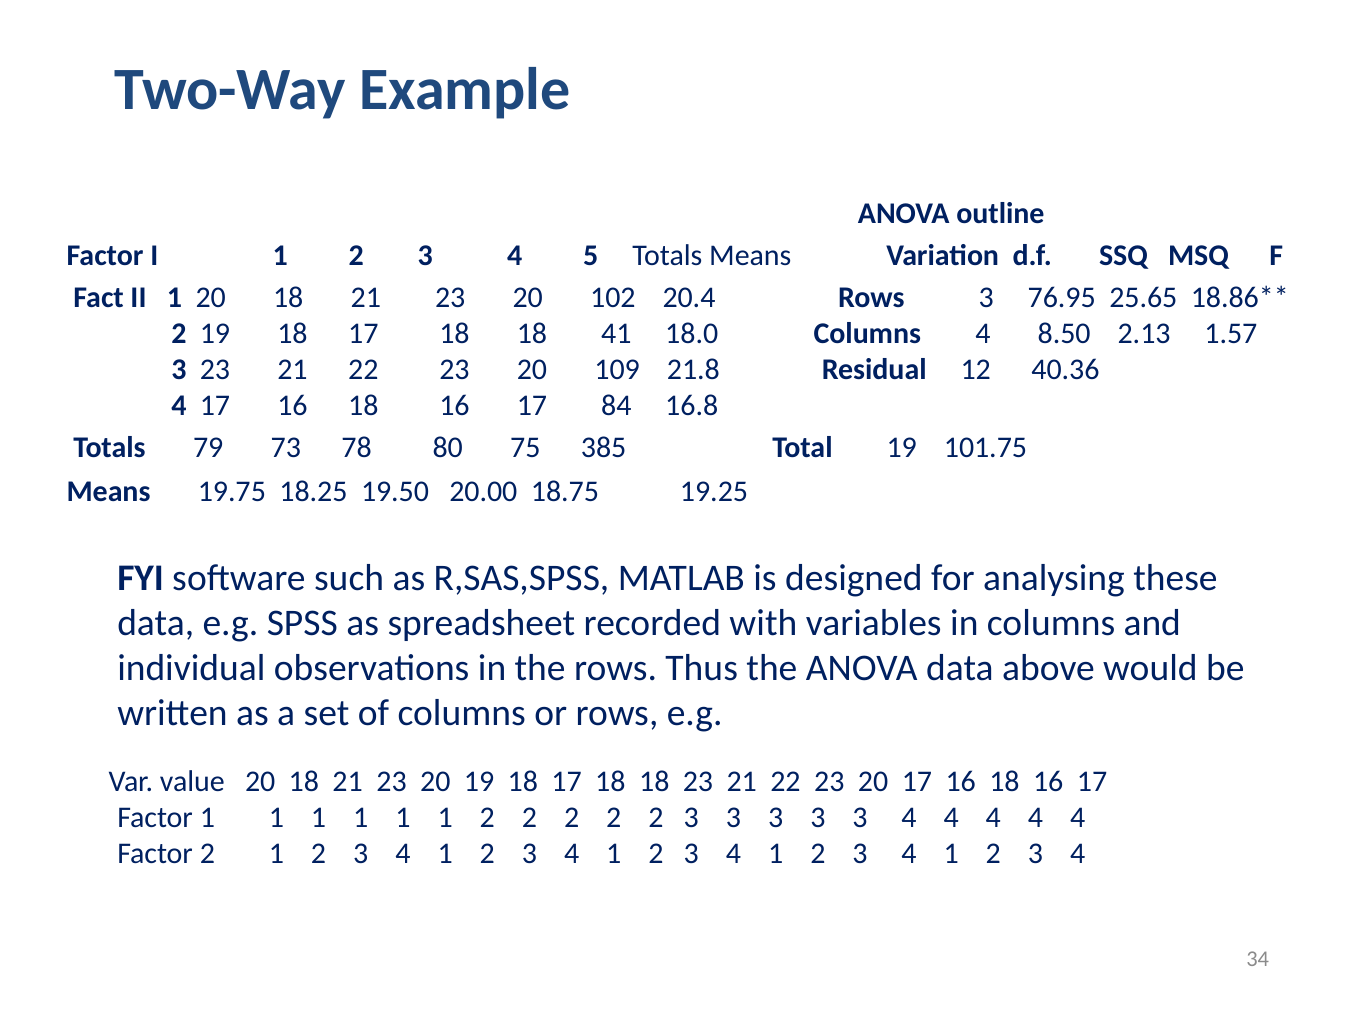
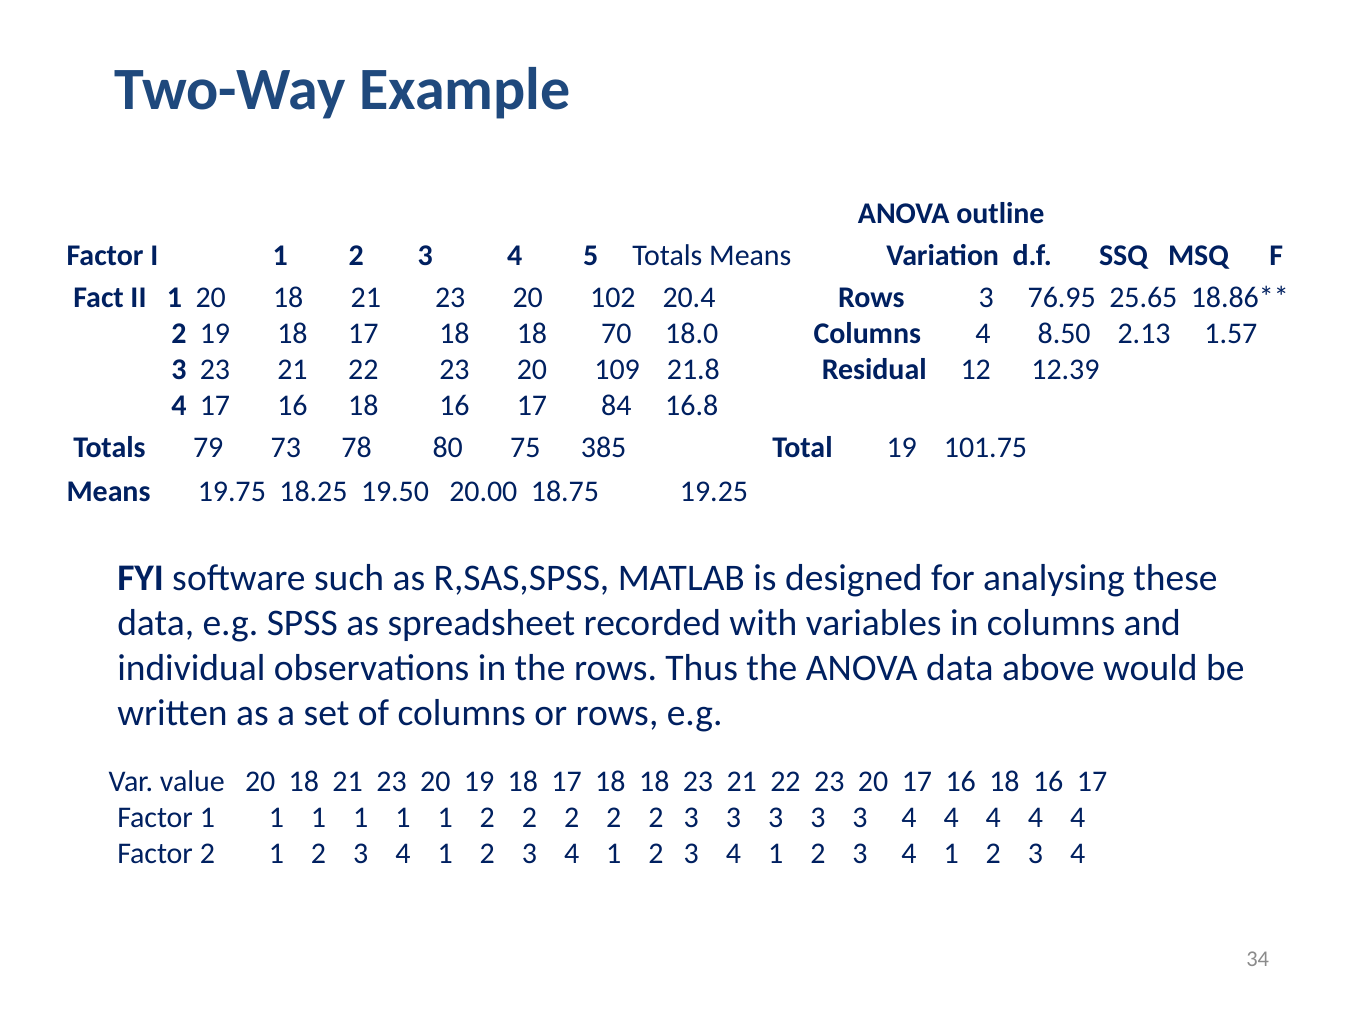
41: 41 -> 70
40.36: 40.36 -> 12.39
